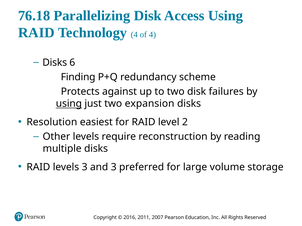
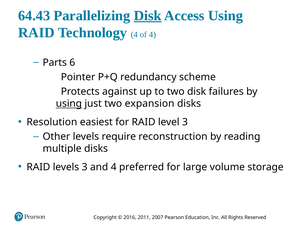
76.18: 76.18 -> 64.43
Disk at (148, 16) underline: none -> present
Disks at (55, 63): Disks -> Parts
Finding: Finding -> Pointer
level 2: 2 -> 3
and 3: 3 -> 4
